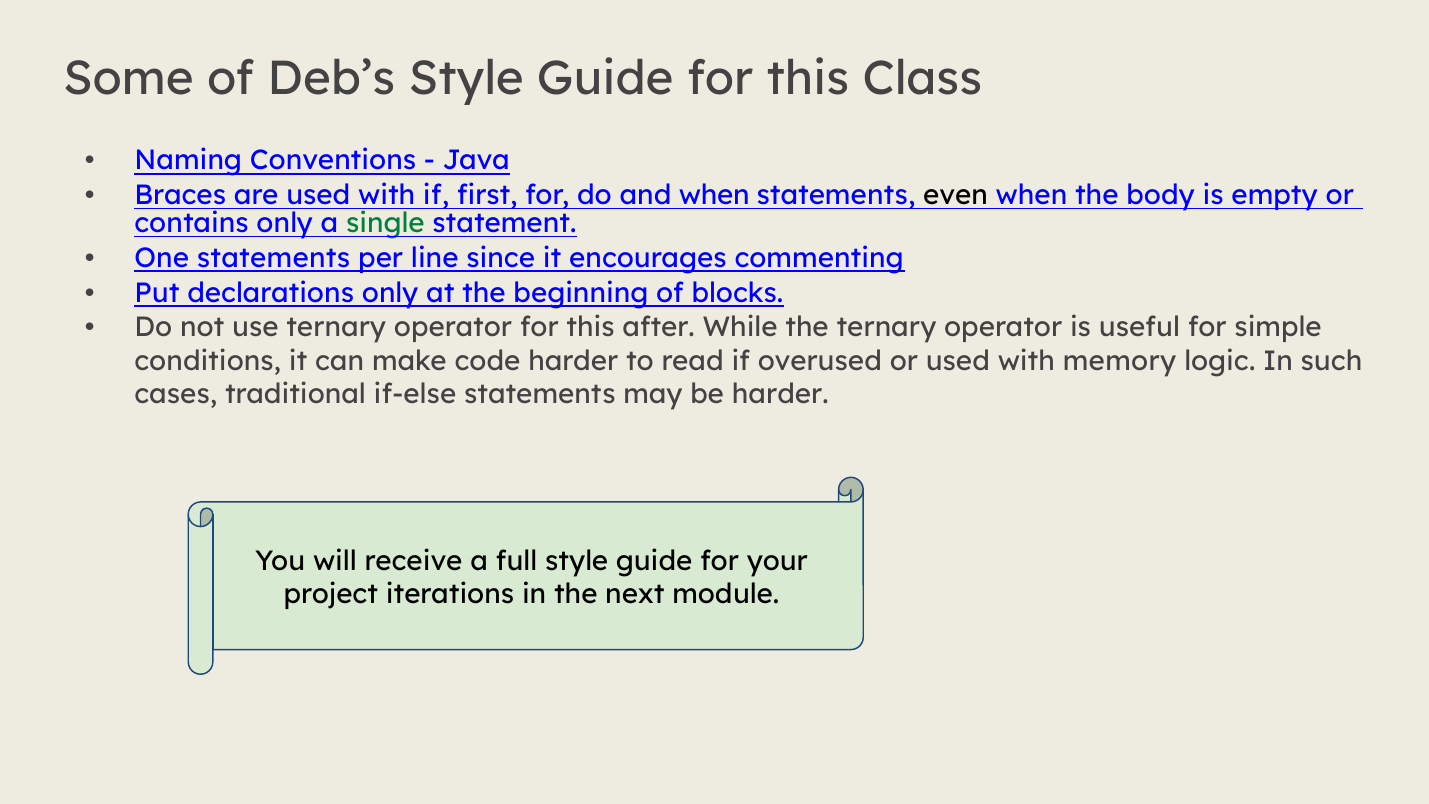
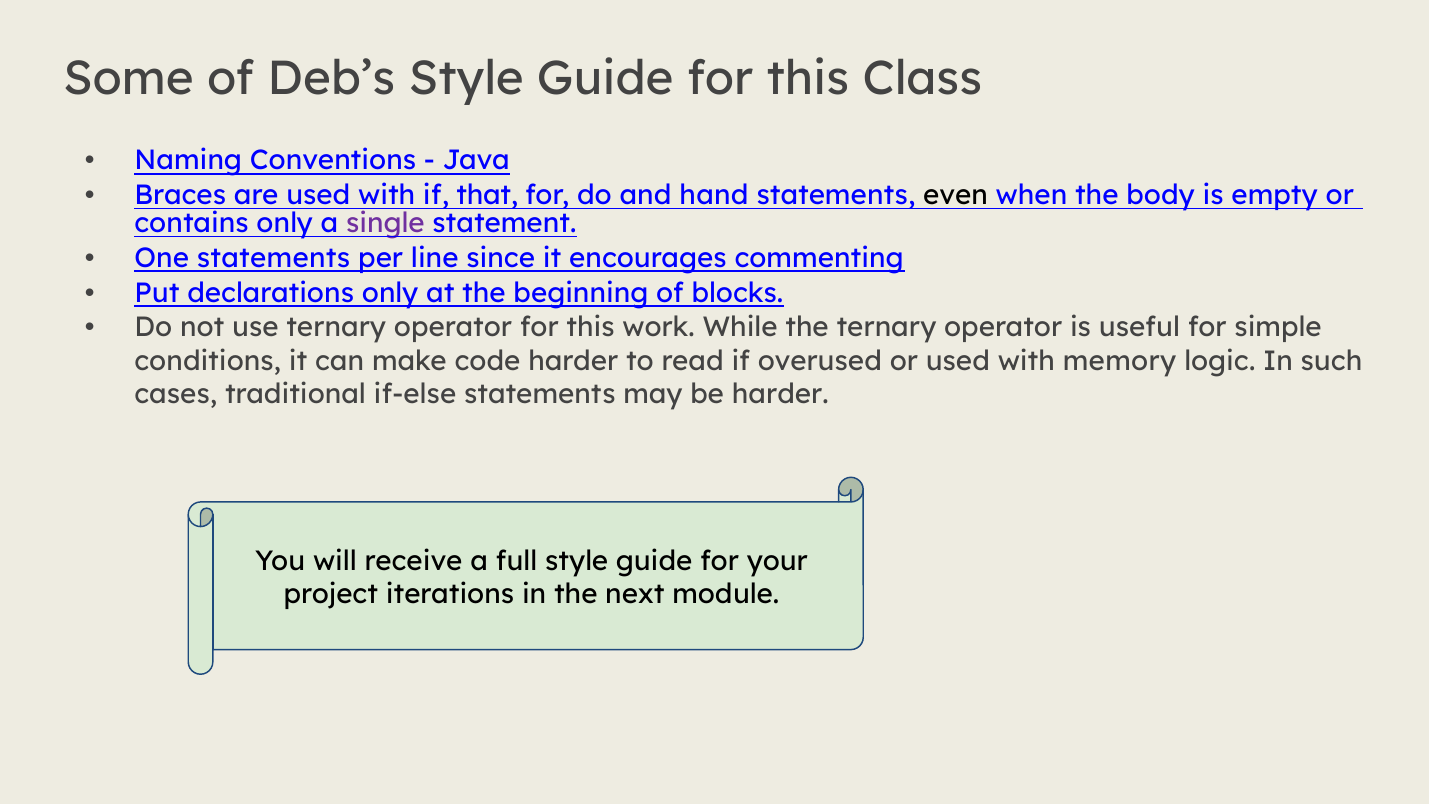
first: first -> that
and when: when -> hand
single colour: green -> purple
after: after -> work
